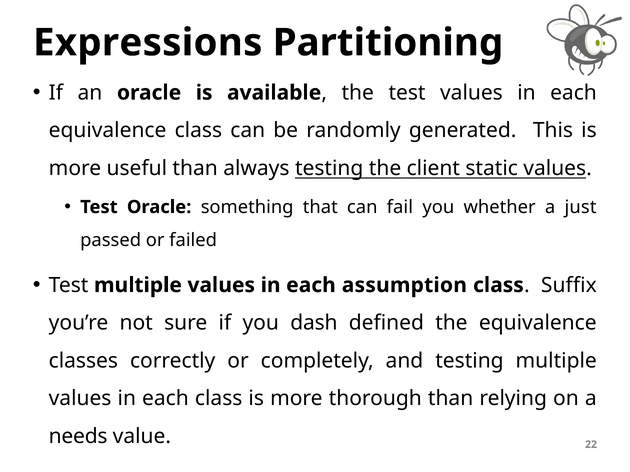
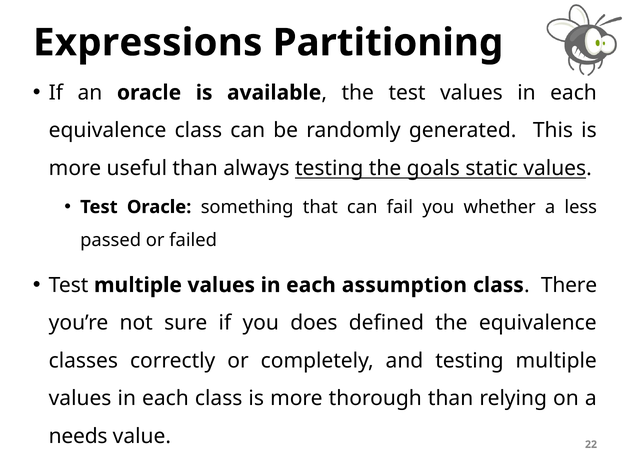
client: client -> goals
just: just -> less
Suffix: Suffix -> There
dash: dash -> does
